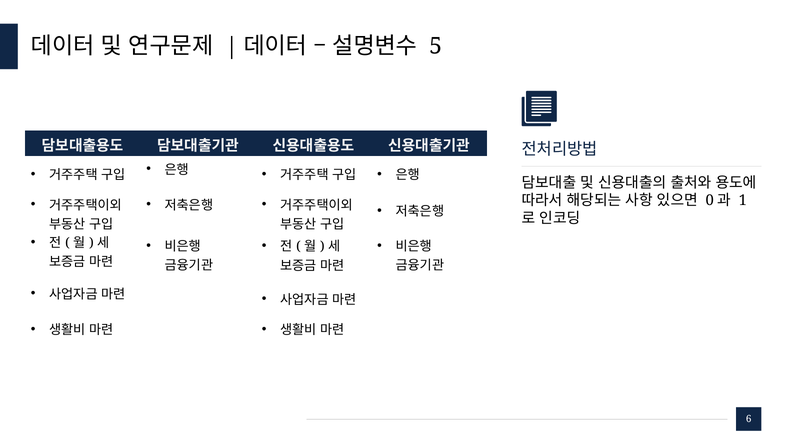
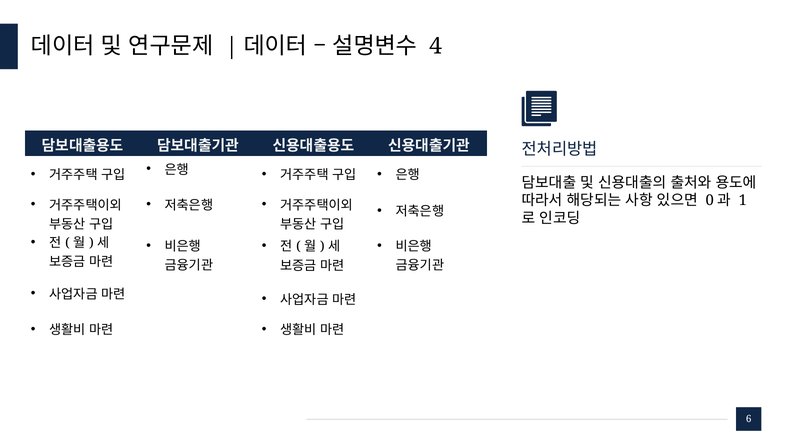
5: 5 -> 4
